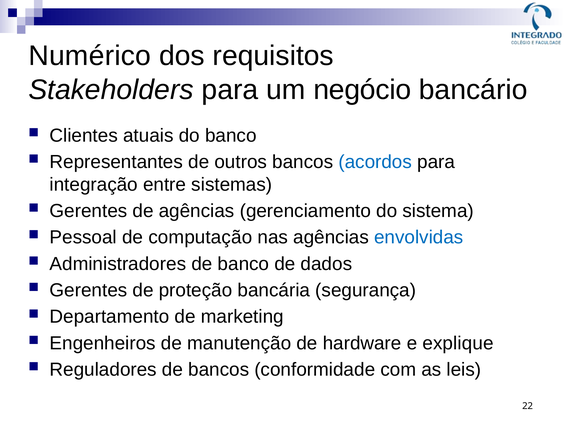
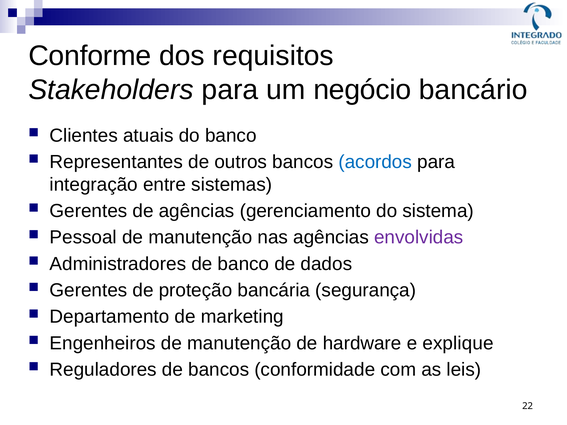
Numérico: Numérico -> Conforme
Pessoal de computação: computação -> manutenção
envolvidas colour: blue -> purple
